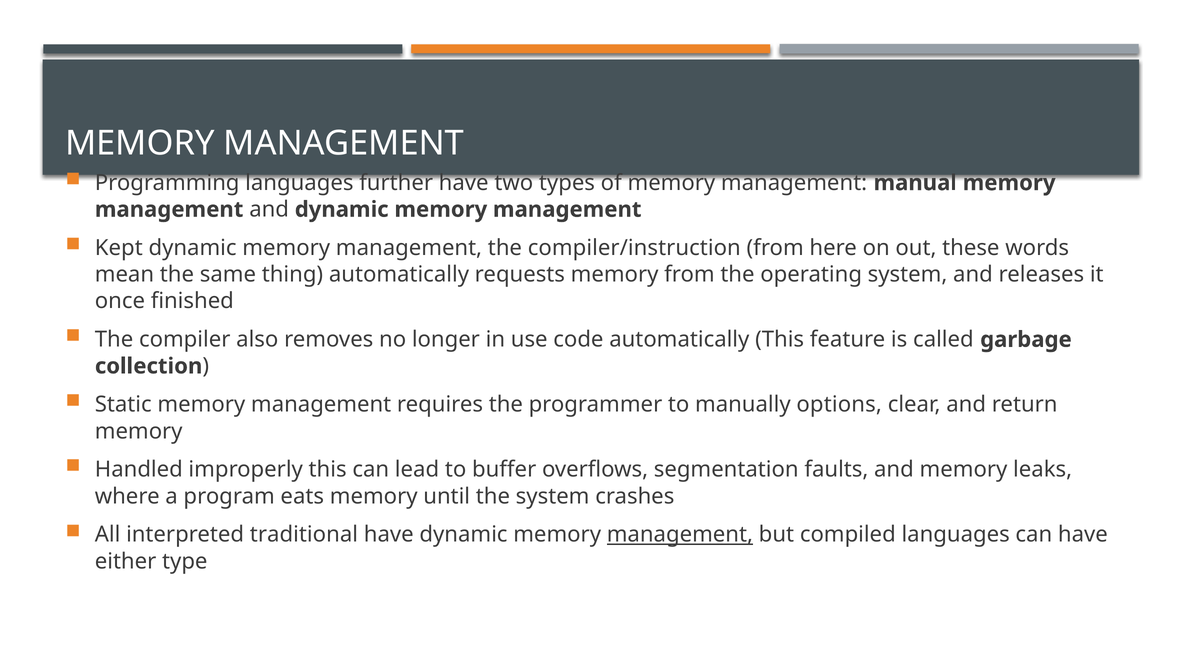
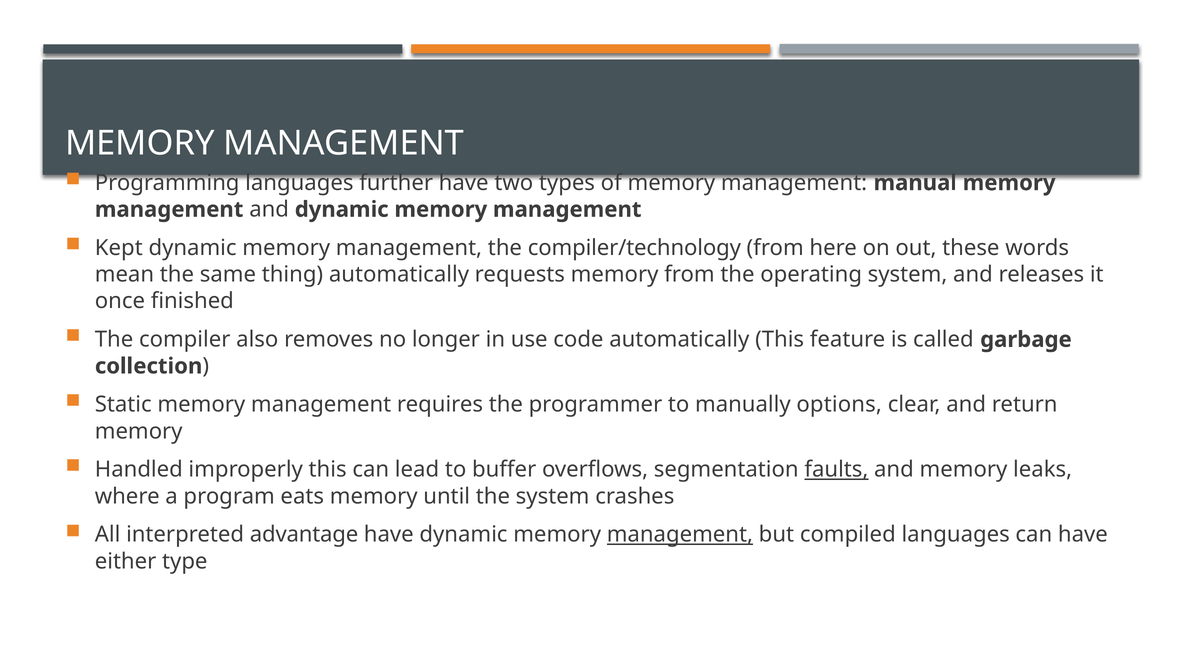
compiler/instruction: compiler/instruction -> compiler/technology
faults underline: none -> present
traditional: traditional -> advantage
